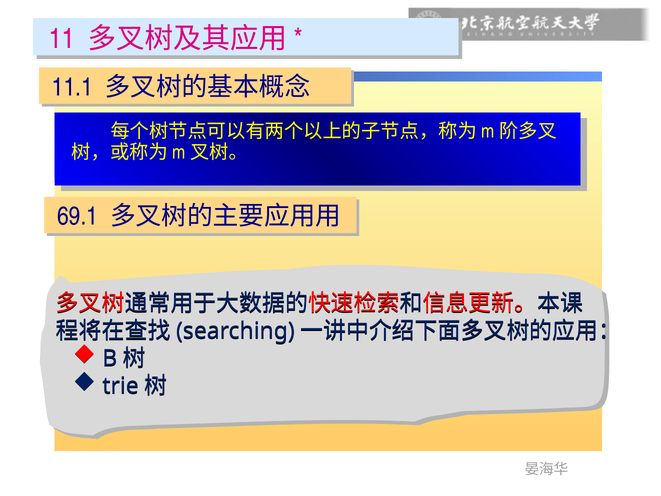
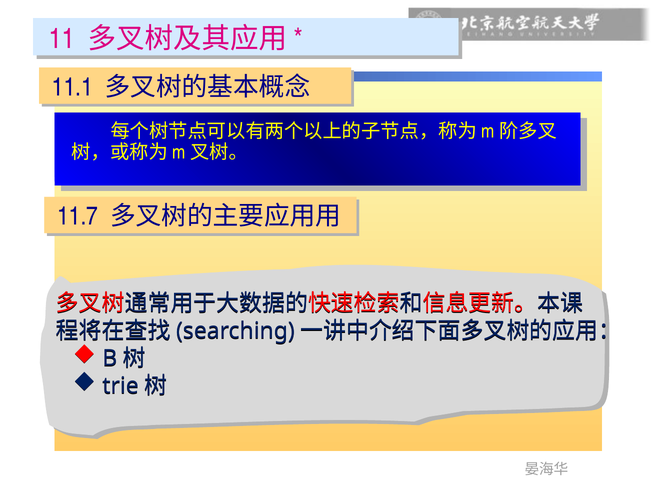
69.1: 69.1 -> 11.7
